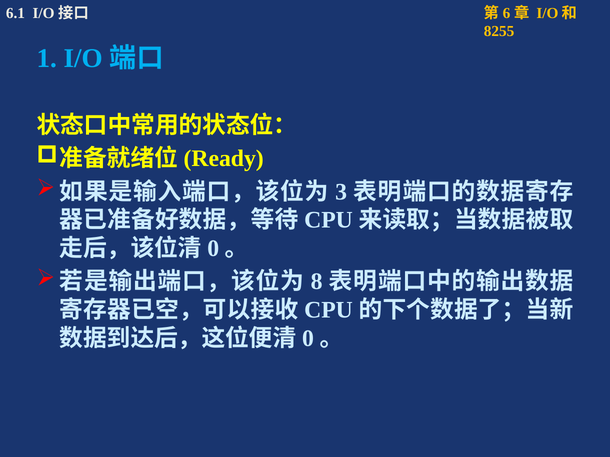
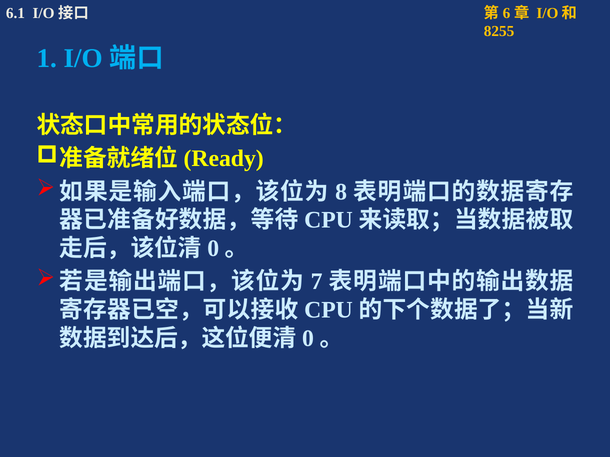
3: 3 -> 8
8: 8 -> 7
